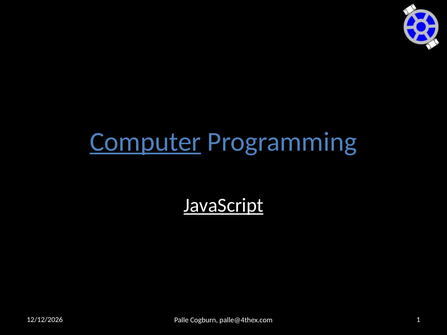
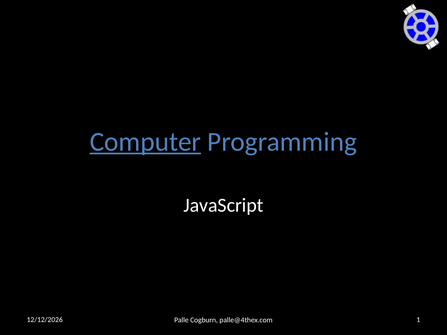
JavaScript underline: present -> none
